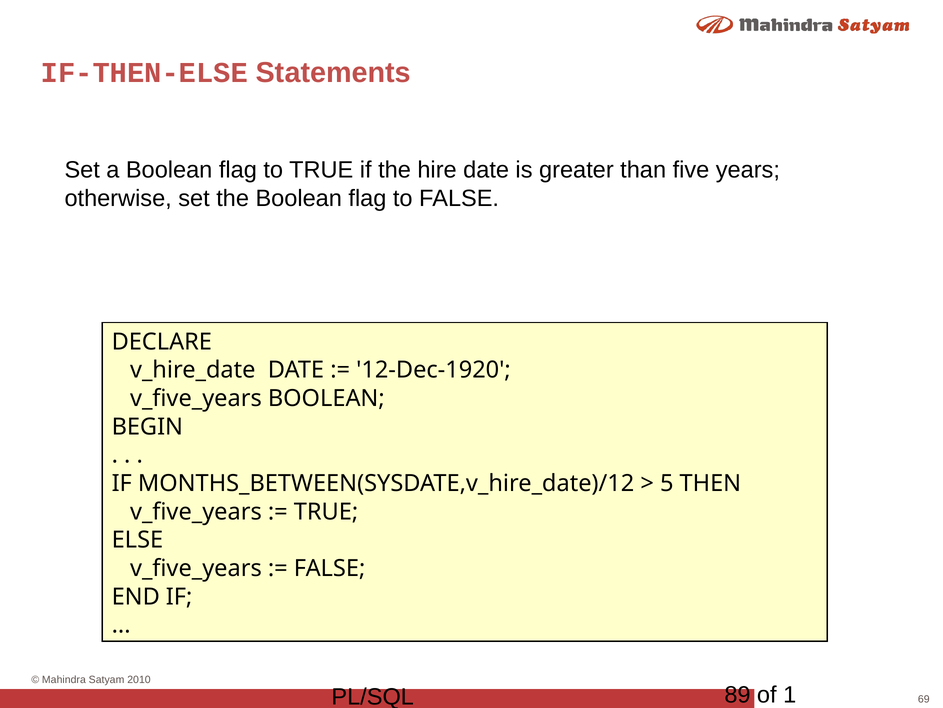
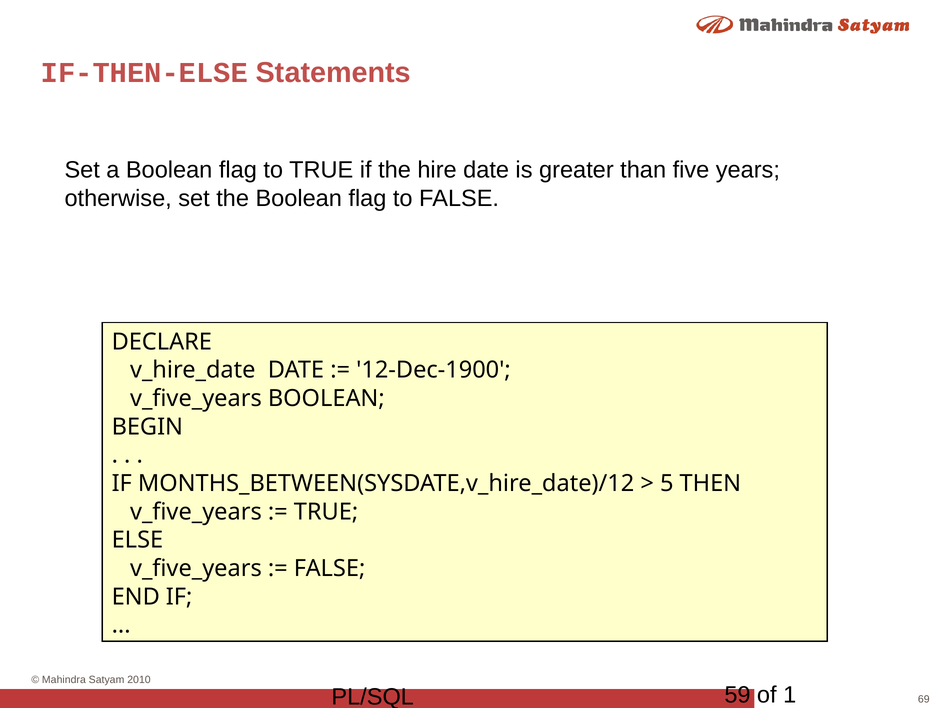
12-Dec-1920: 12-Dec-1920 -> 12-Dec-1900
89: 89 -> 59
